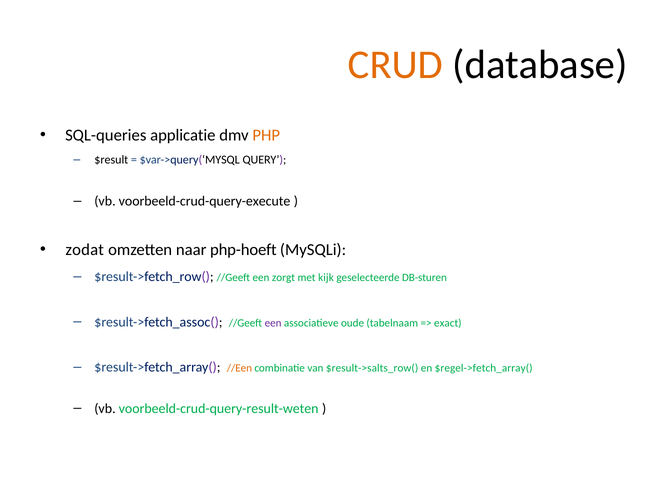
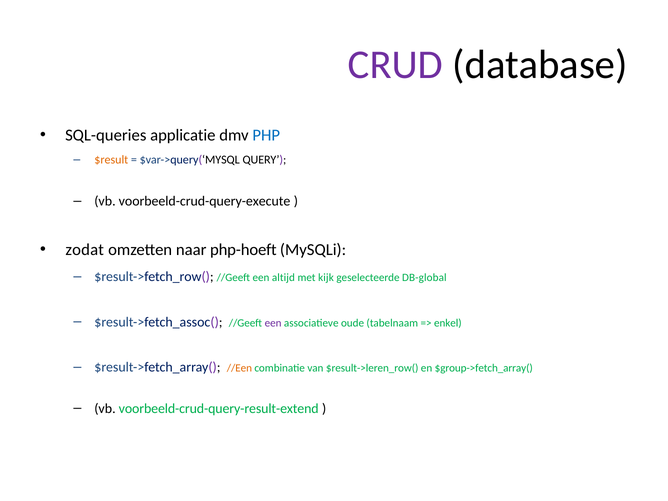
CRUD colour: orange -> purple
PHP colour: orange -> blue
$result colour: black -> orange
zorgt: zorgt -> altijd
DB-sturen: DB-sturen -> DB-global
exact: exact -> enkel
$result->salts_row(: $result->salts_row( -> $result->leren_row(
$regel->fetch_array(: $regel->fetch_array( -> $group->fetch_array(
voorbeeld-crud-query-result-weten: voorbeeld-crud-query-result-weten -> voorbeeld-crud-query-result-extend
